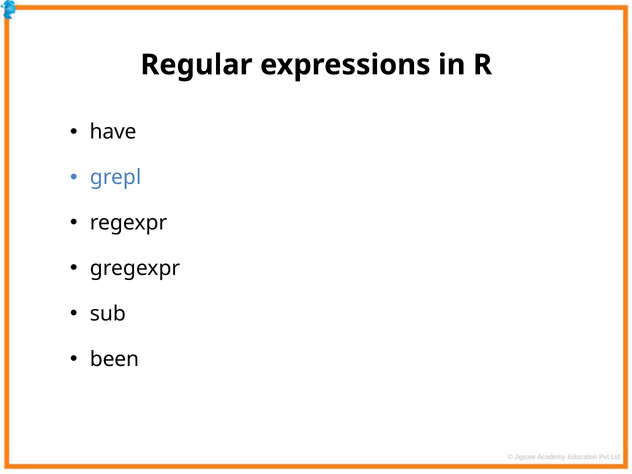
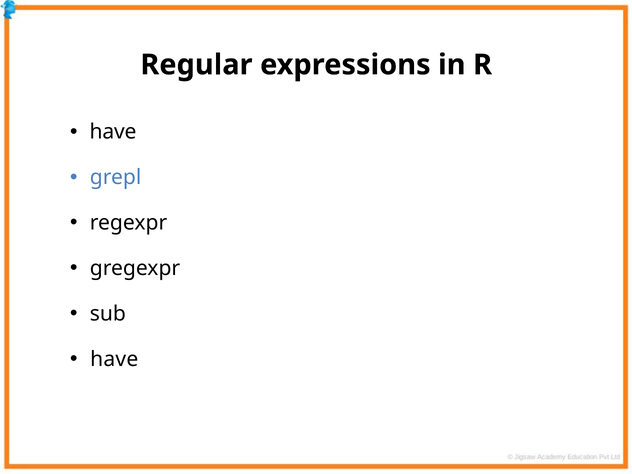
been at (114, 359): been -> have
